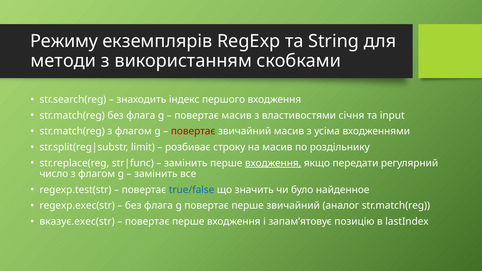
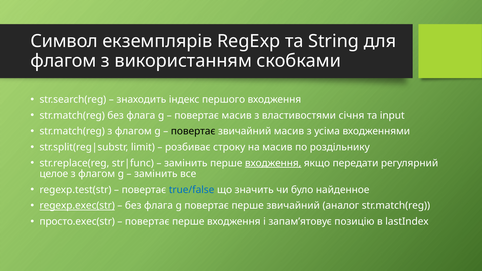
Режиму: Режиму -> Символ
методи at (63, 61): методи -> флагом
повертає at (193, 131) colour: red -> black
число: число -> целое
regexp.exec(str underline: none -> present
вказує.exec(str: вказує.exec(str -> просто.exec(str
